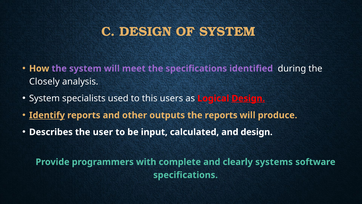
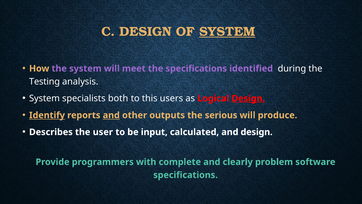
SYSTEM at (227, 32) underline: none -> present
Closely: Closely -> Testing
used: used -> both
and at (111, 115) underline: none -> present
the reports: reports -> serious
systems: systems -> problem
